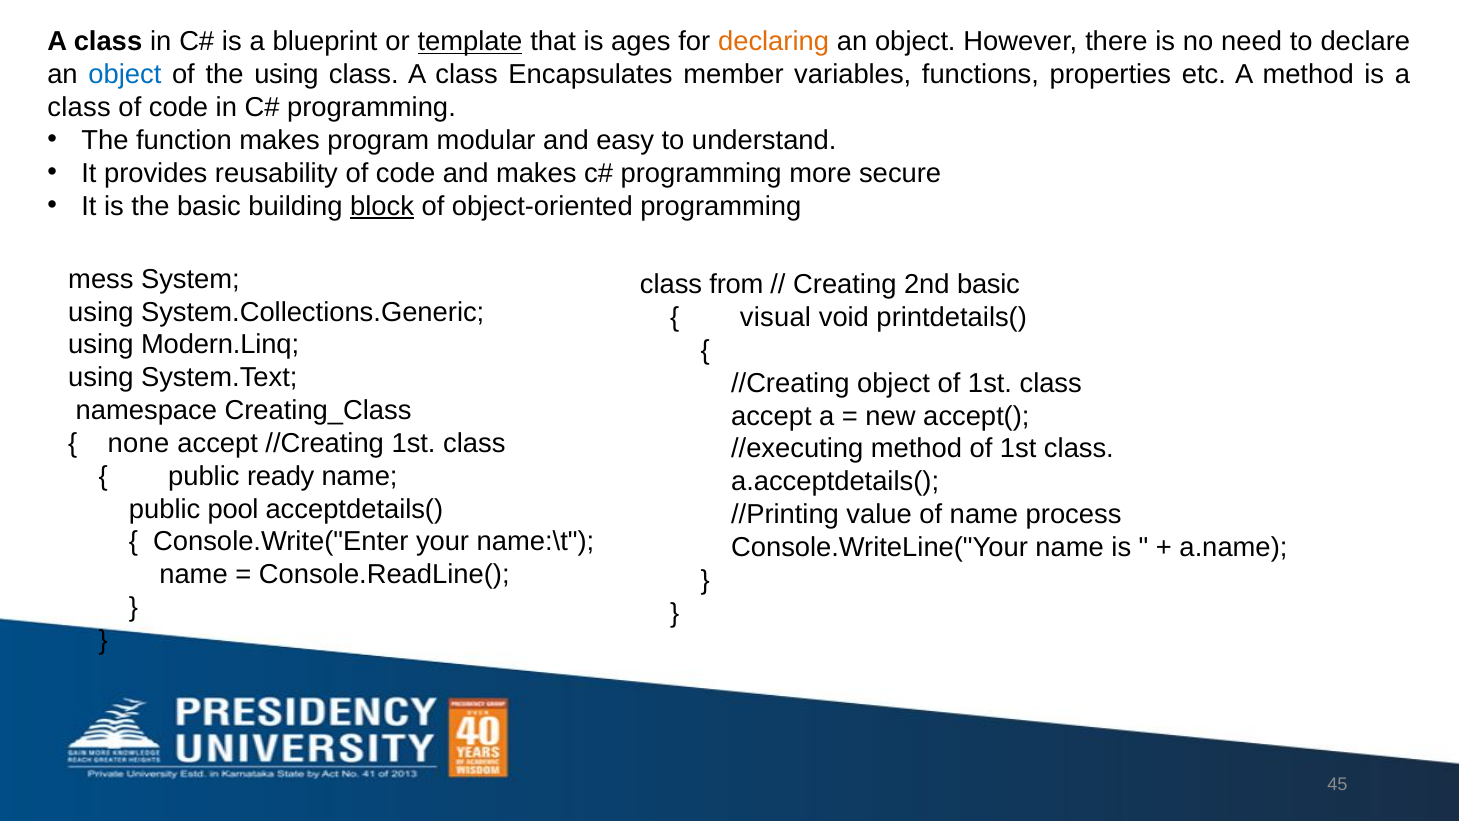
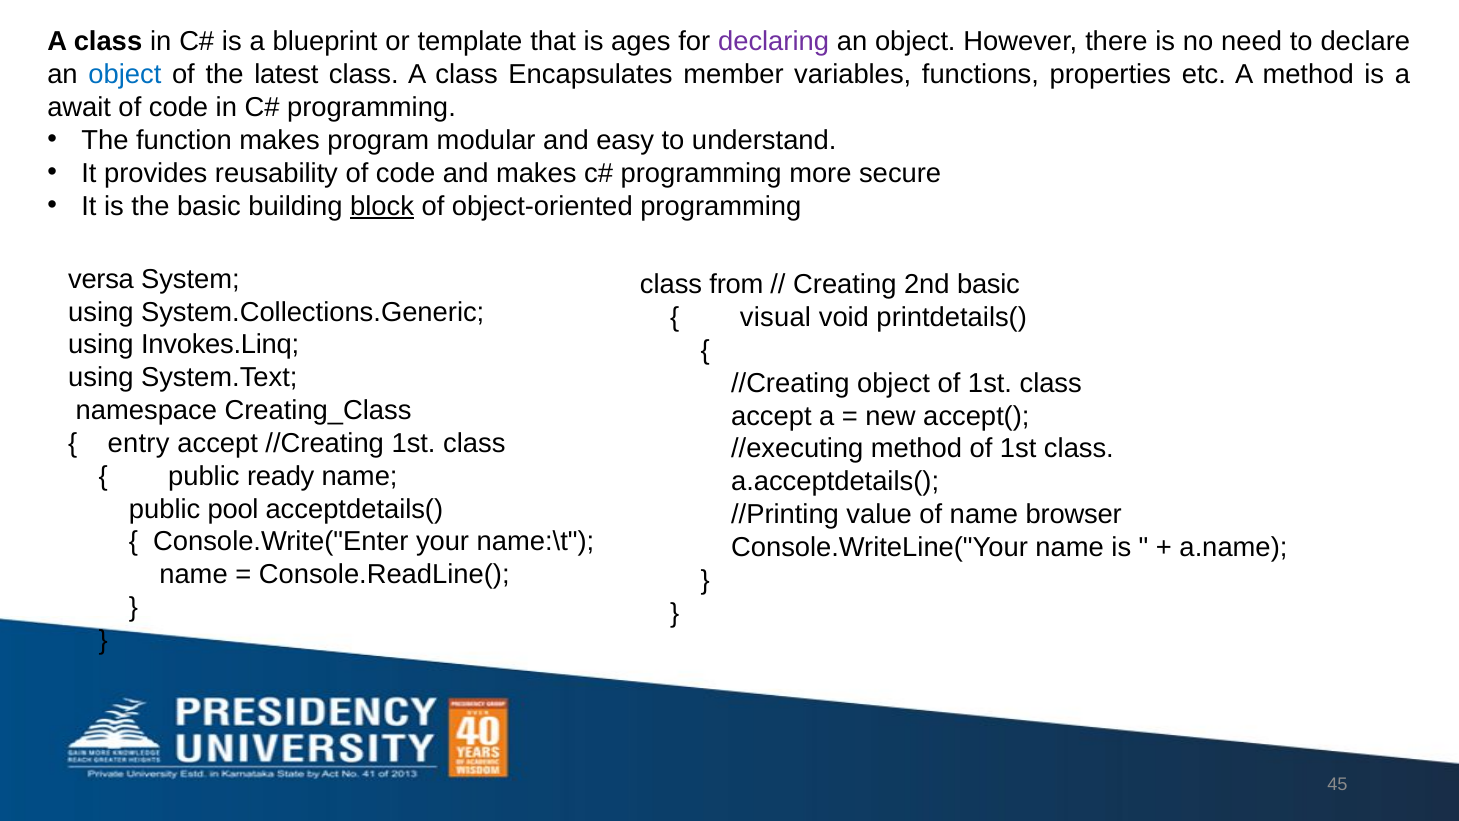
template underline: present -> none
declaring colour: orange -> purple
the using: using -> latest
class at (79, 108): class -> await
mess: mess -> versa
Modern.Linq: Modern.Linq -> Invokes.Linq
none: none -> entry
process: process -> browser
